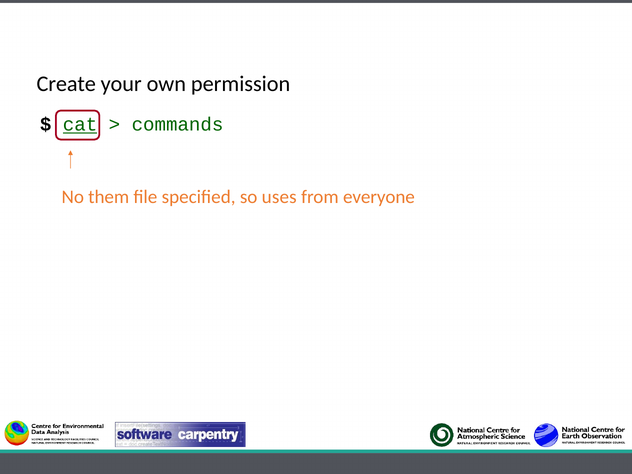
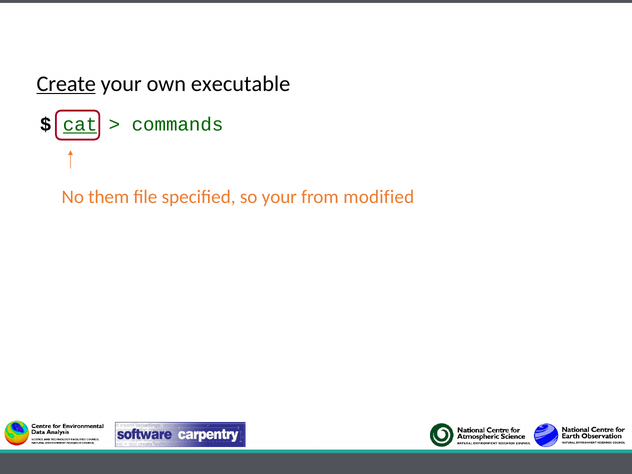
Create underline: none -> present
permission: permission -> executable
so uses: uses -> your
everyone: everyone -> modified
